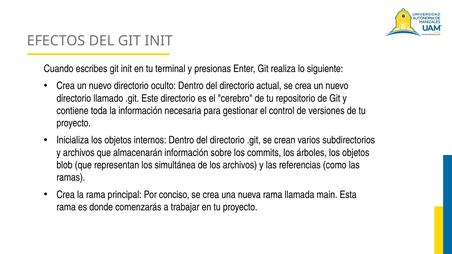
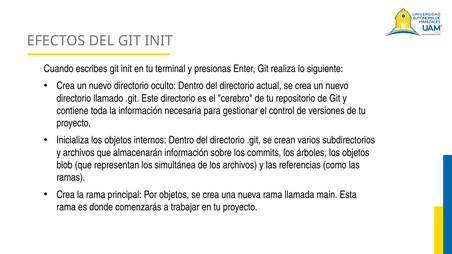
Por conciso: conciso -> objetos
